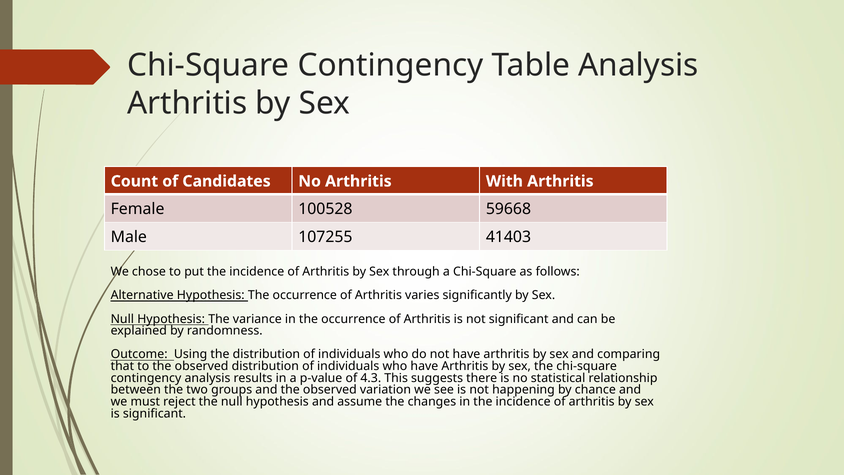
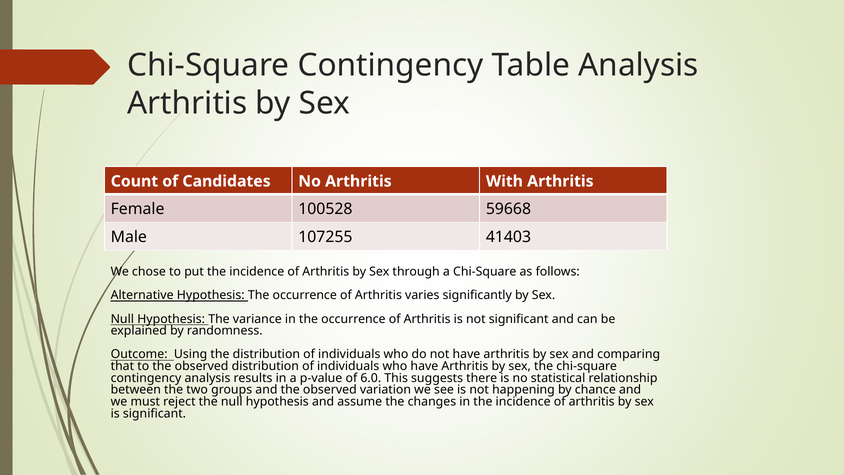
4.3: 4.3 -> 6.0
